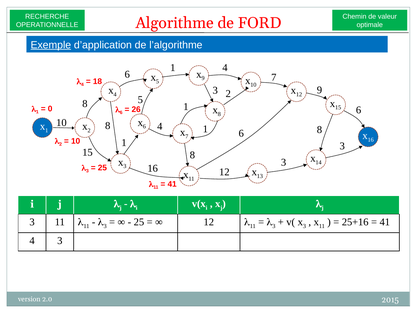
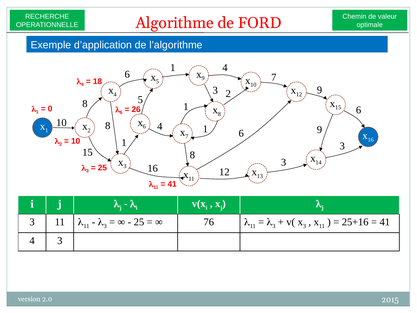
Exemple underline: present -> none
6 8: 8 -> 9
12 at (209, 222): 12 -> 76
